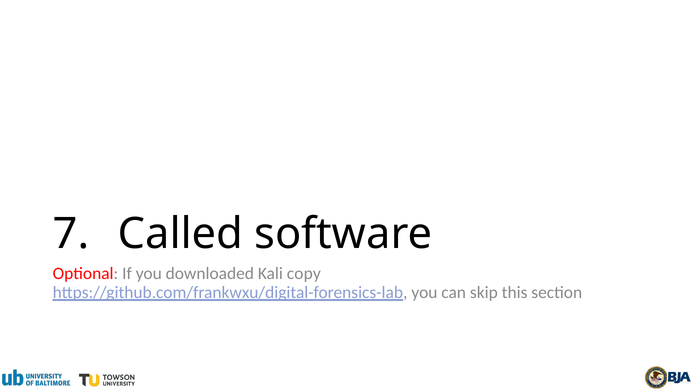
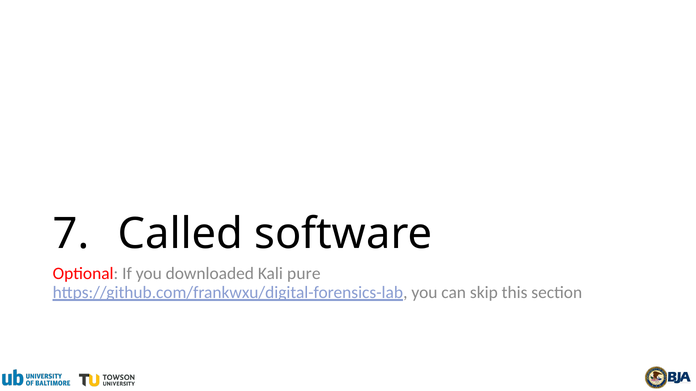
copy: copy -> pure
